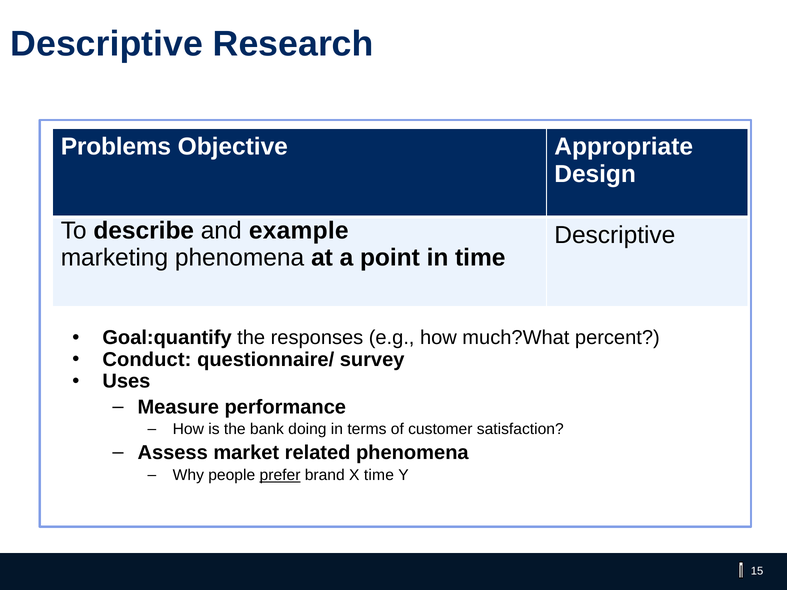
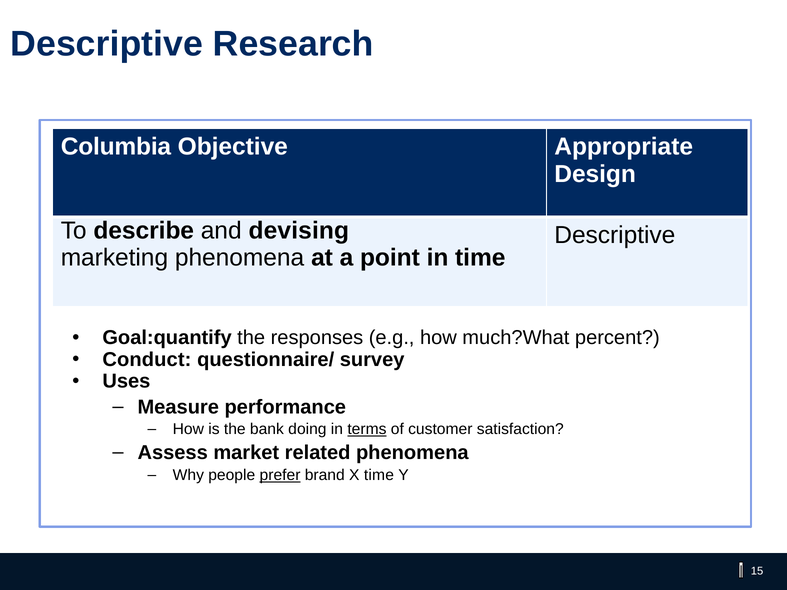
Problems: Problems -> Columbia
example: example -> devising
terms underline: none -> present
